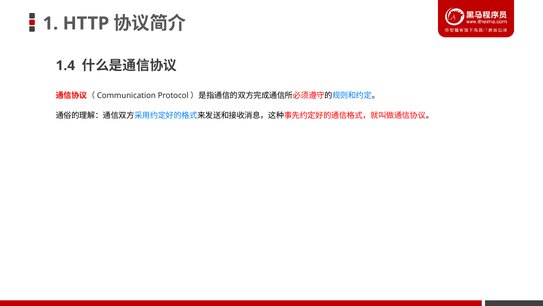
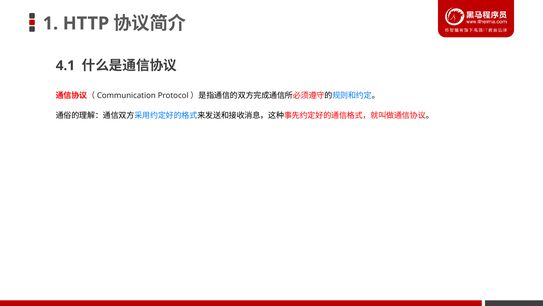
1.4: 1.4 -> 4.1
